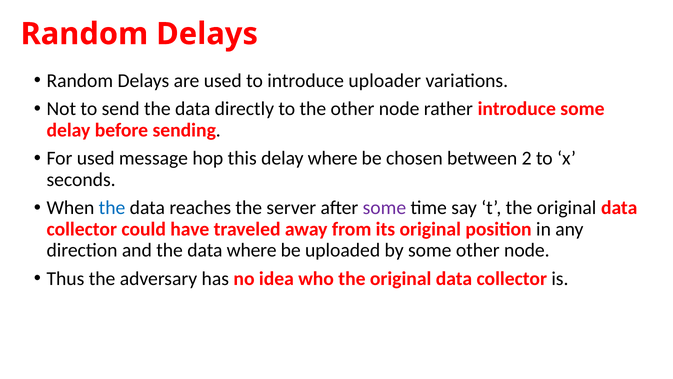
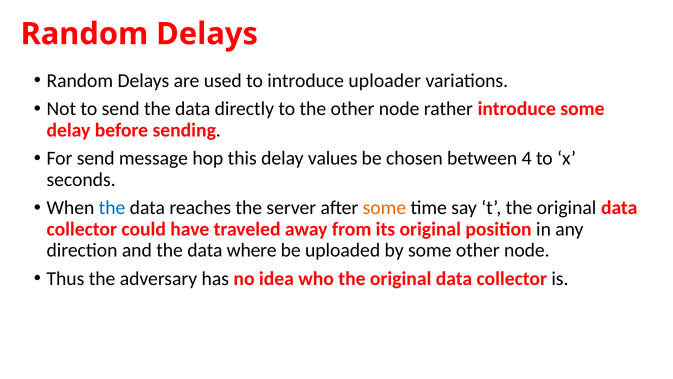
For used: used -> send
delay where: where -> values
2: 2 -> 4
some at (384, 208) colour: purple -> orange
